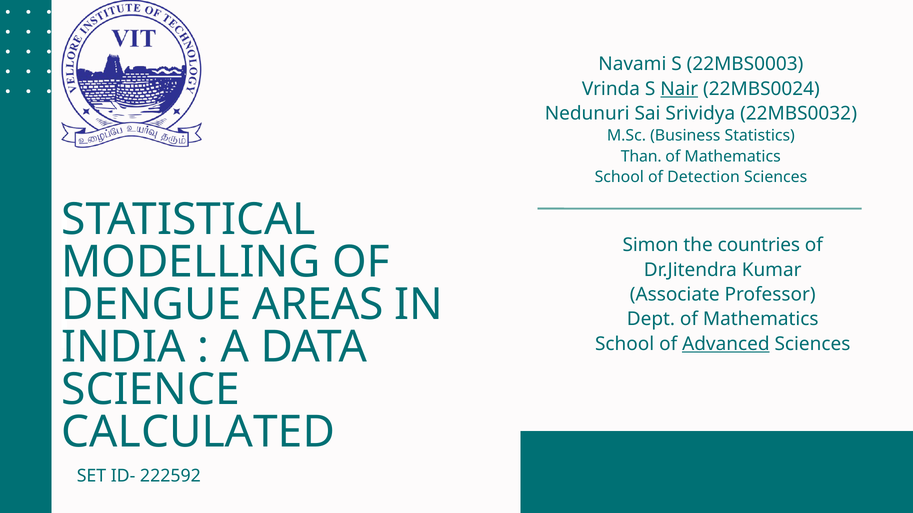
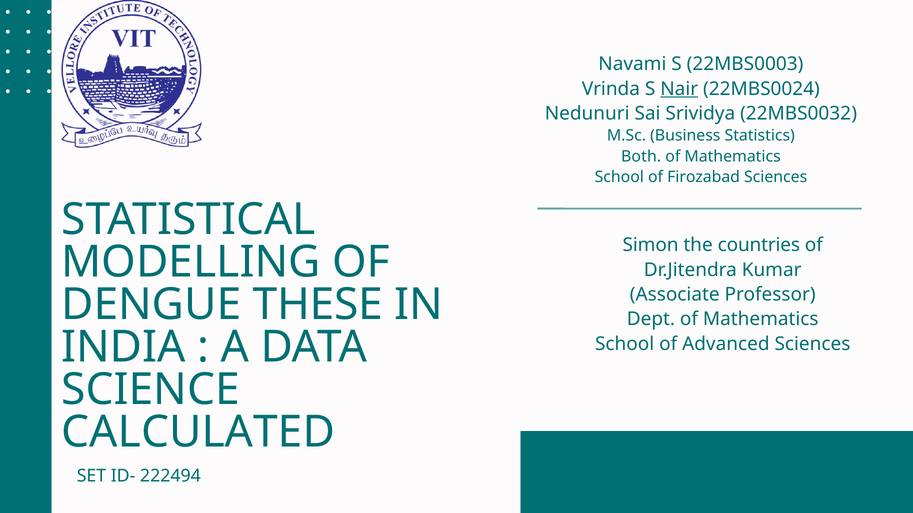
Than: Than -> Both
Detection: Detection -> Firozabad
AREAS: AREAS -> THESE
Advanced underline: present -> none
222592: 222592 -> 222494
